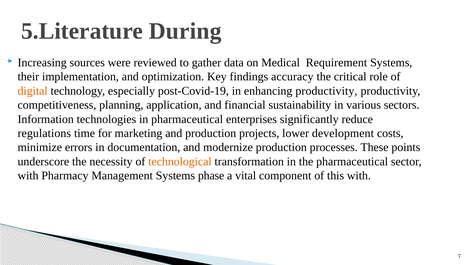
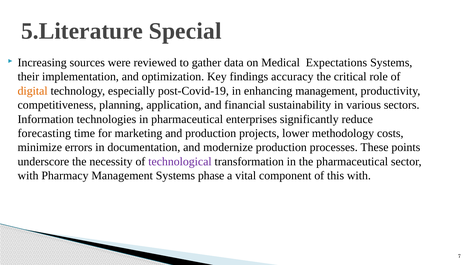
During: During -> Special
Requirement: Requirement -> Expectations
enhancing productivity: productivity -> management
regulations: regulations -> forecasting
development: development -> methodology
technological colour: orange -> purple
